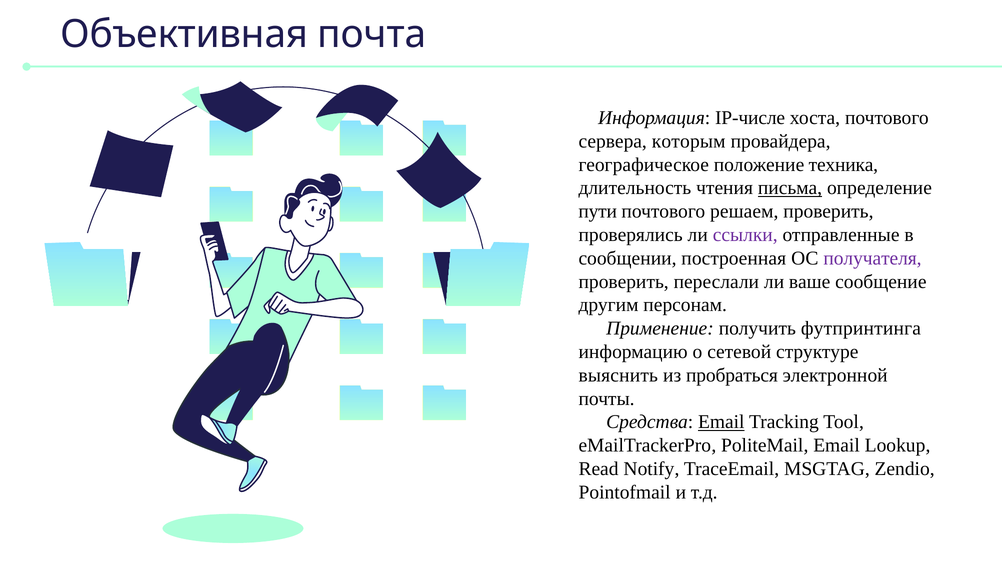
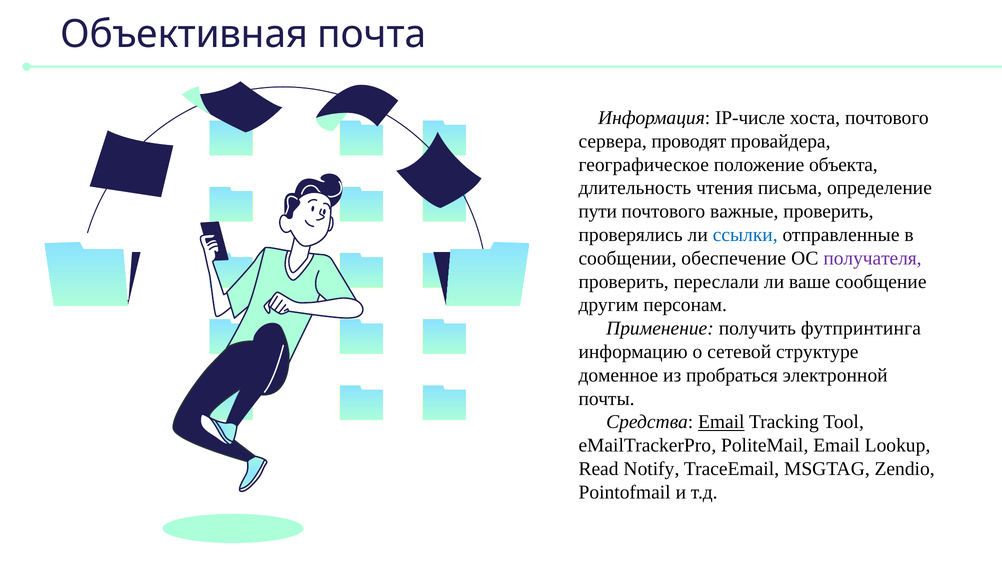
которым: которым -> проводят
техника: техника -> объекта
письма underline: present -> none
решаем: решаем -> важные
ссылки colour: purple -> blue
построенная: построенная -> обеспечение
выяснить: выяснить -> доменное
